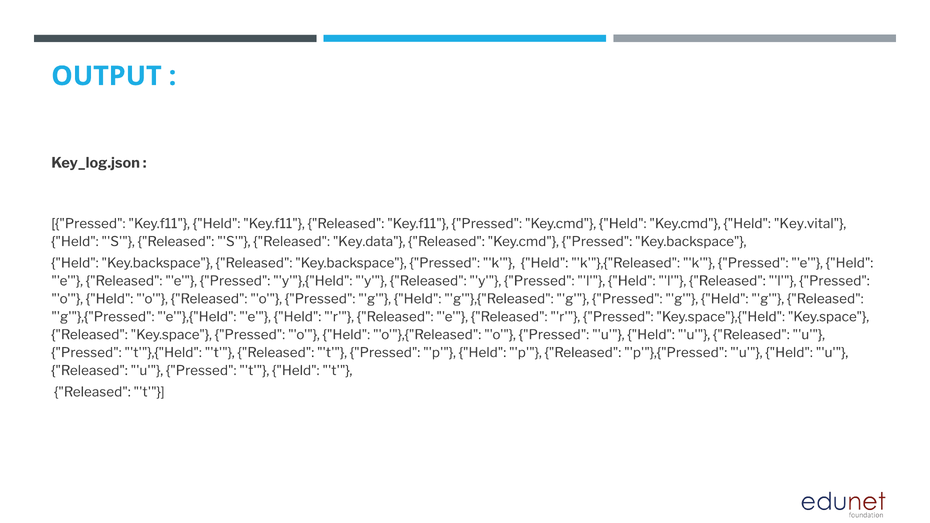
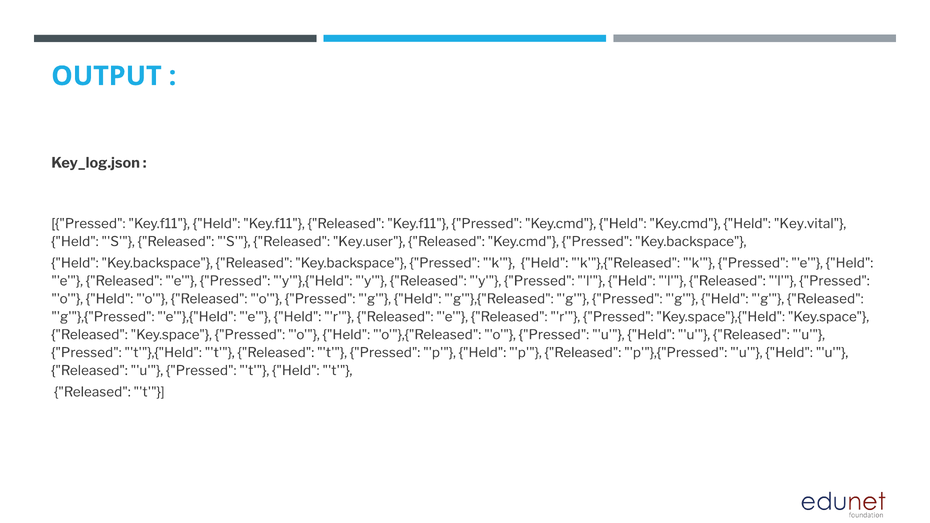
Key.data: Key.data -> Key.user
